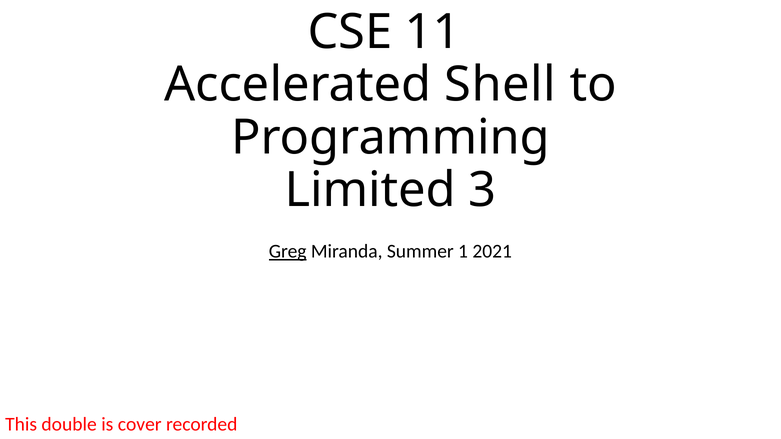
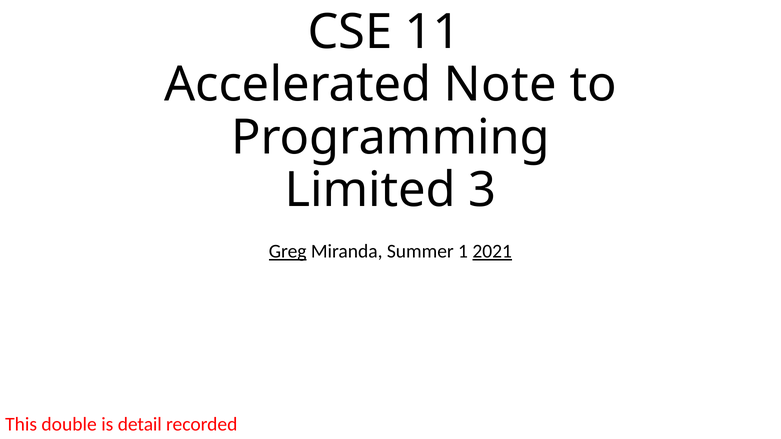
Shell: Shell -> Note
2021 underline: none -> present
cover: cover -> detail
